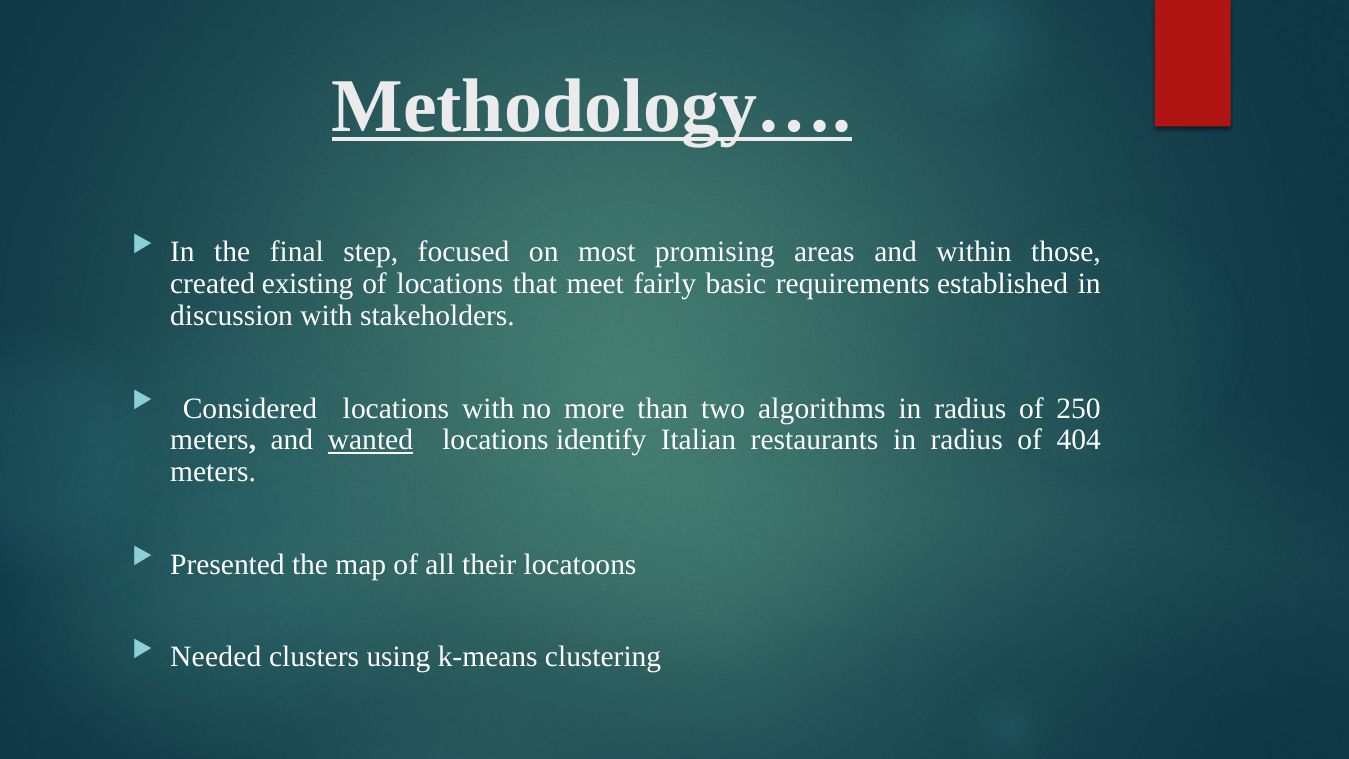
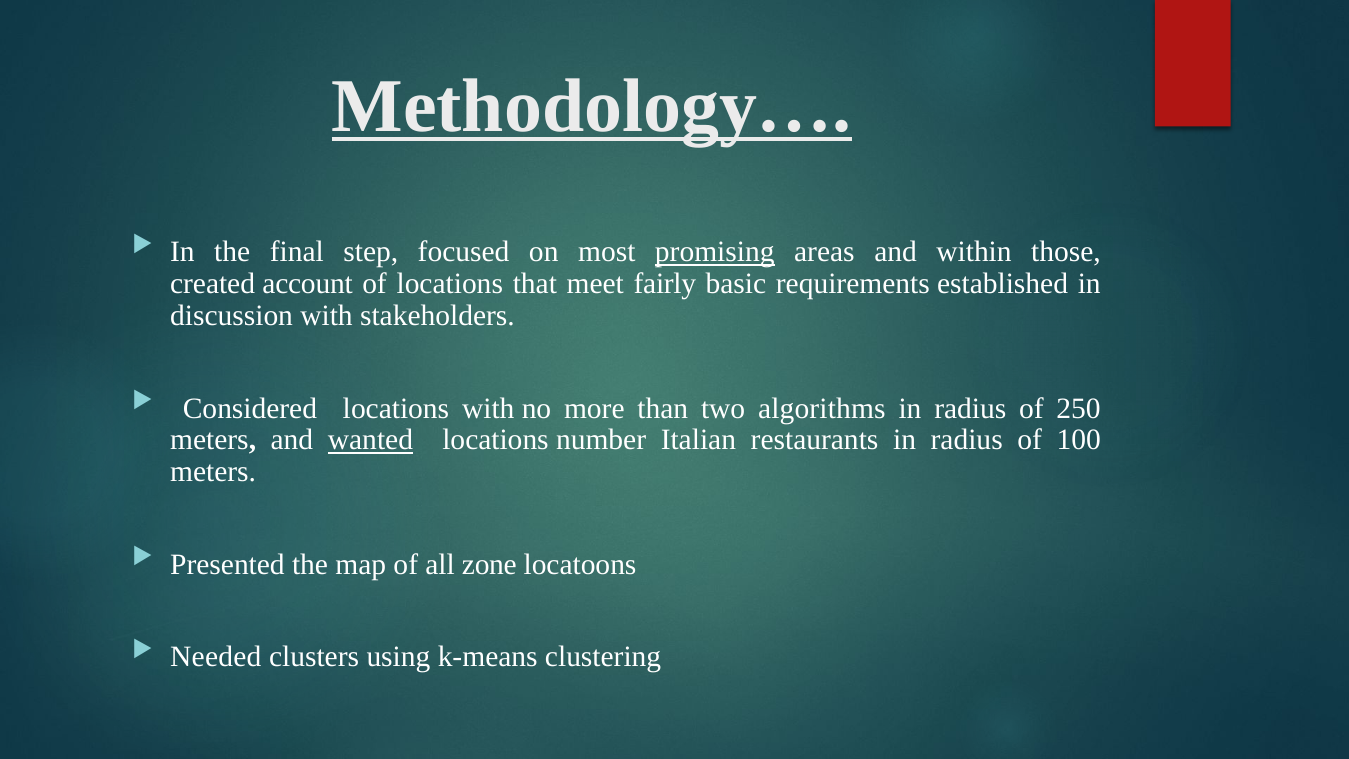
promising underline: none -> present
existing: existing -> account
identify: identify -> number
404: 404 -> 100
their: their -> zone
